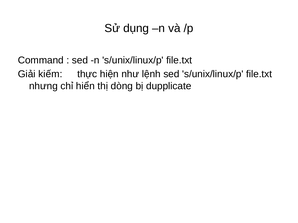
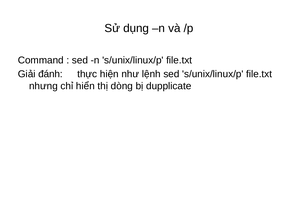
kiếm: kiếm -> đánh
